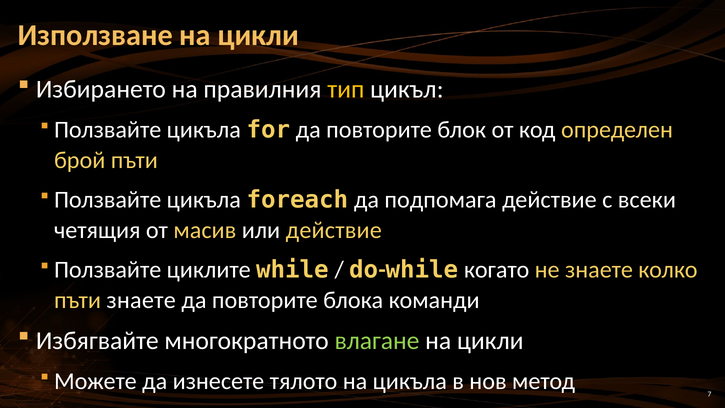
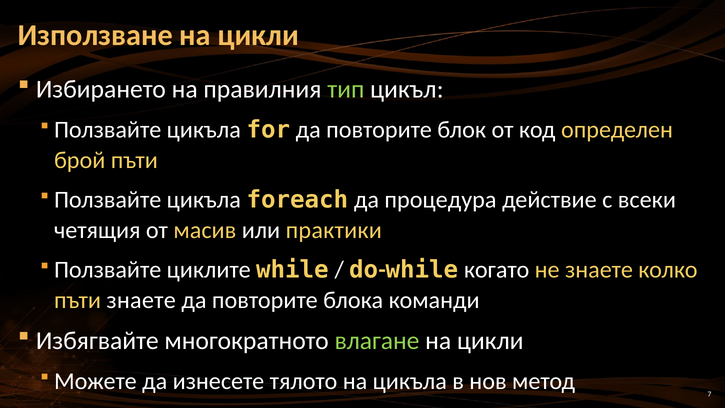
тип colour: yellow -> light green
подпомага: подпомага -> процедура
или действие: действие -> практики
